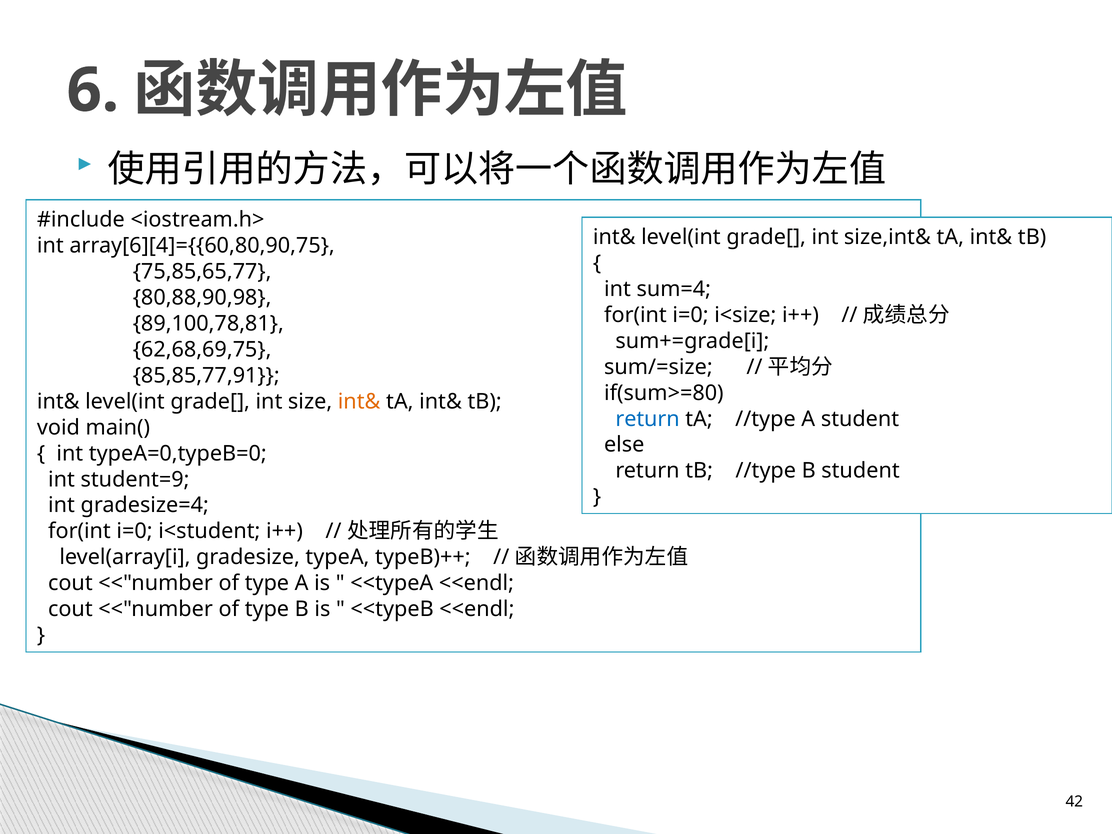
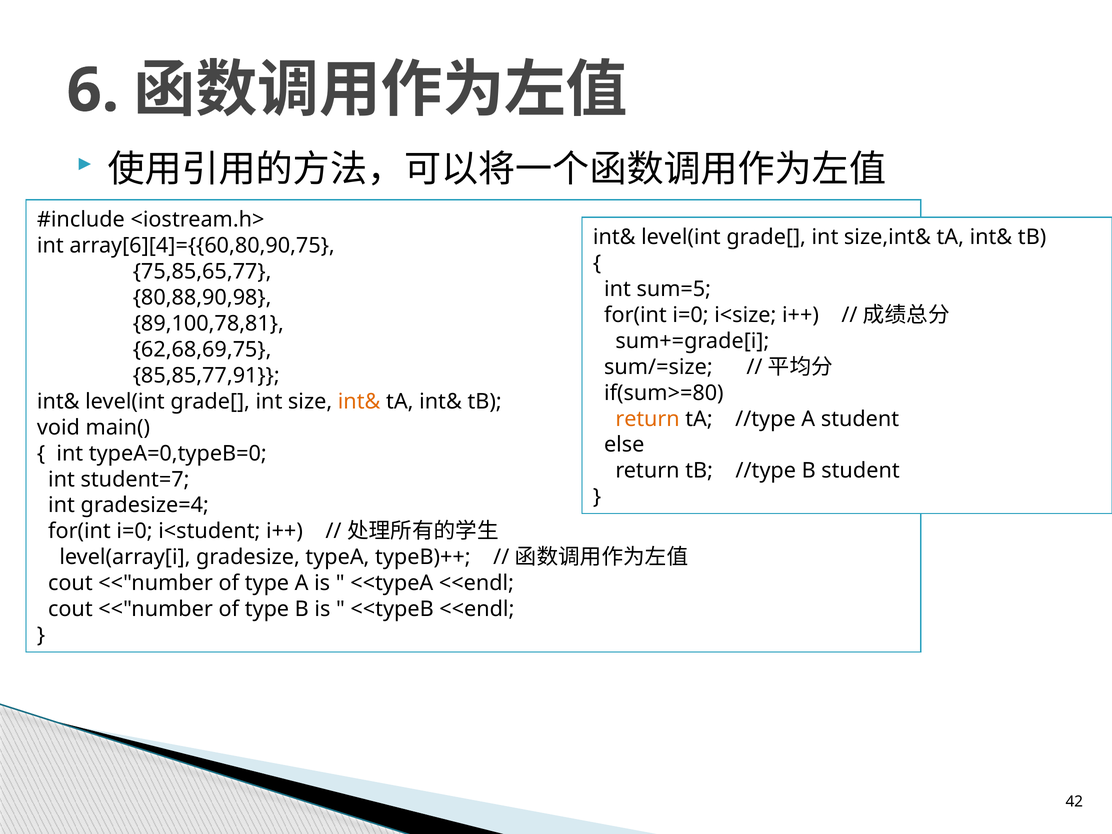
sum=4: sum=4 -> sum=5
return at (648, 419) colour: blue -> orange
student=9: student=9 -> student=7
